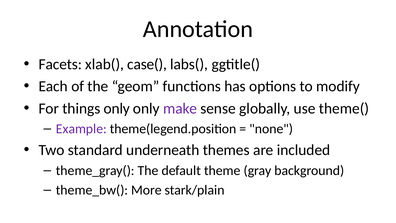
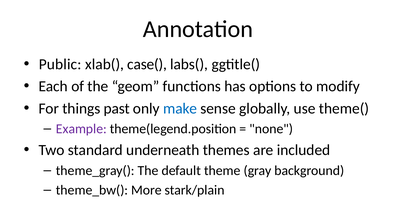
Facets: Facets -> Public
things only: only -> past
make colour: purple -> blue
